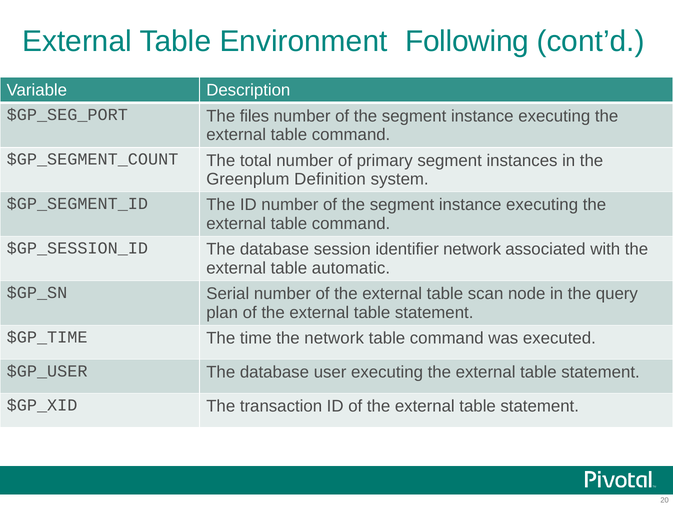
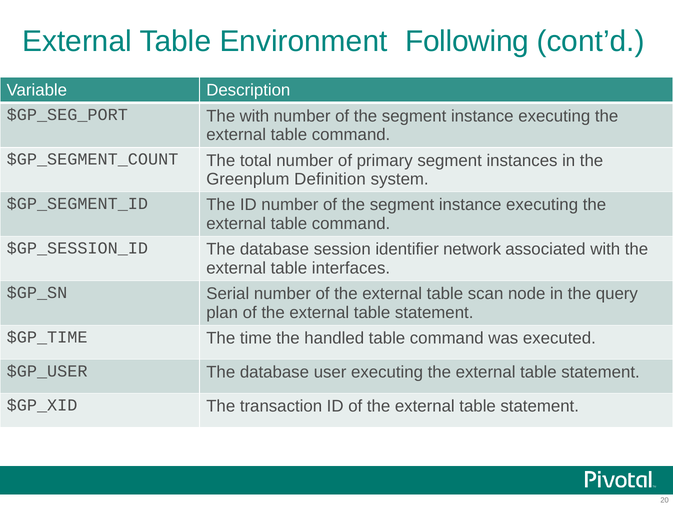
The files: files -> with
automatic: automatic -> interfaces
the network: network -> handled
